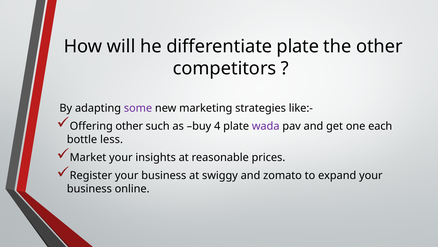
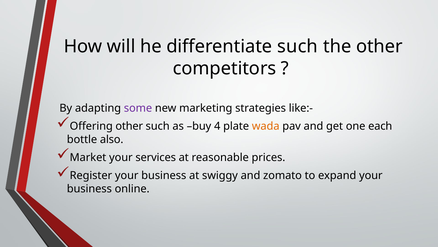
differentiate plate: plate -> such
wada colour: purple -> orange
less: less -> also
insights: insights -> services
